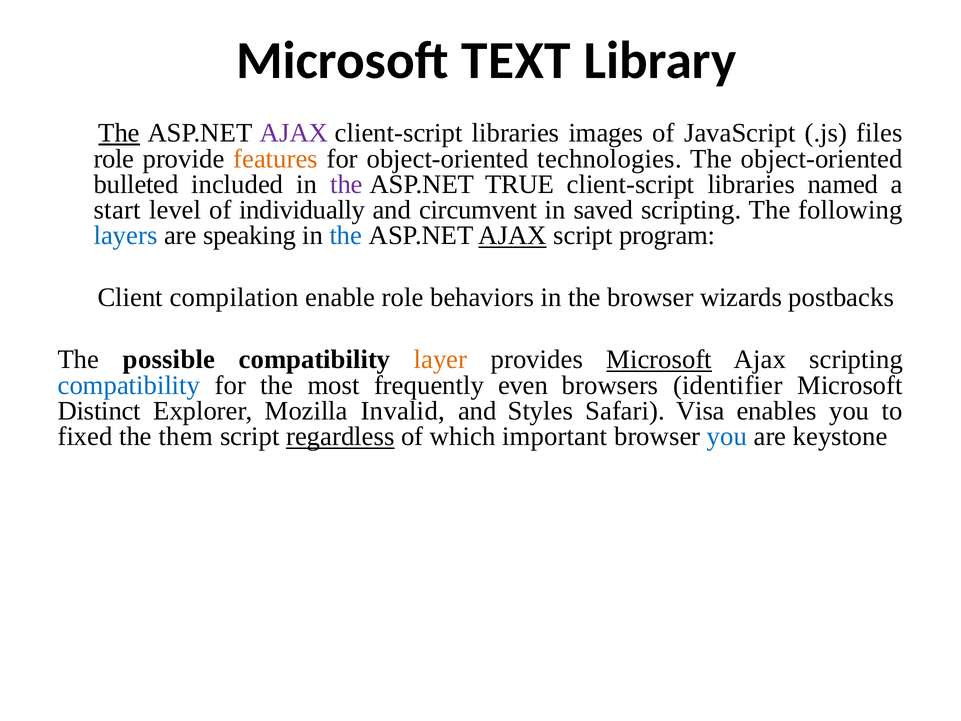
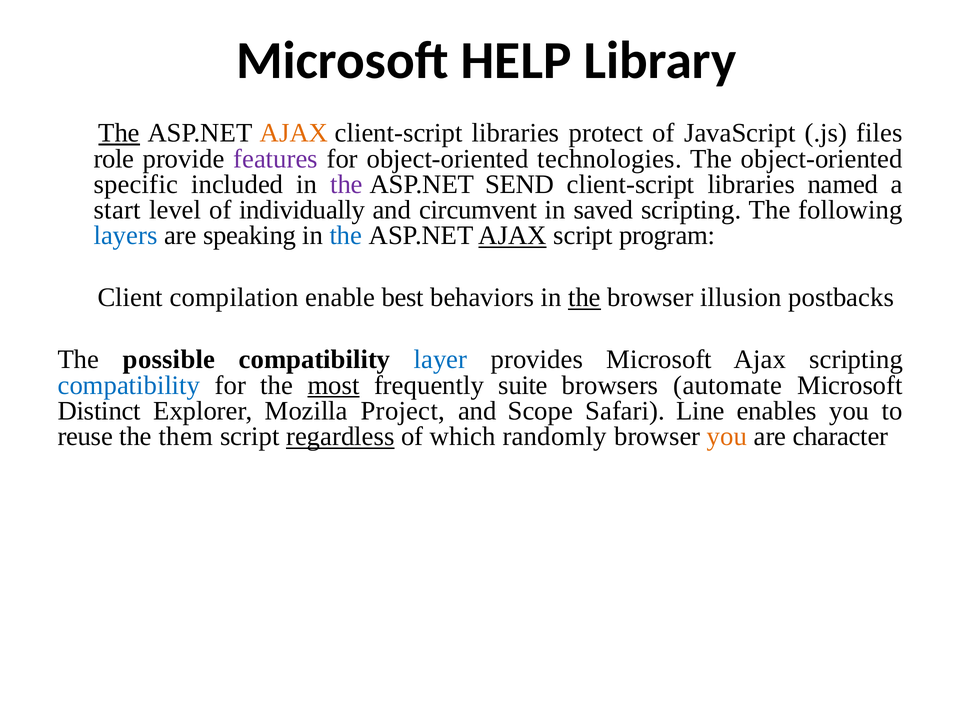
TEXT: TEXT -> HELP
AJAX at (294, 133) colour: purple -> orange
images: images -> protect
features colour: orange -> purple
bulleted: bulleted -> specific
TRUE: TRUE -> SEND
enable role: role -> best
the at (584, 298) underline: none -> present
wizards: wizards -> illusion
layer colour: orange -> blue
Microsoft at (659, 360) underline: present -> none
most underline: none -> present
even: even -> suite
identifier: identifier -> automate
Invalid: Invalid -> Project
Styles: Styles -> Scope
Visa: Visa -> Line
fixed: fixed -> reuse
important: important -> randomly
you at (727, 436) colour: blue -> orange
keystone: keystone -> character
